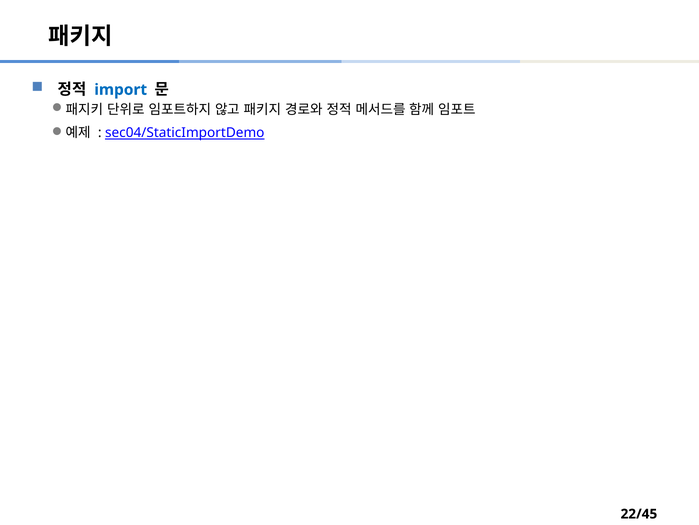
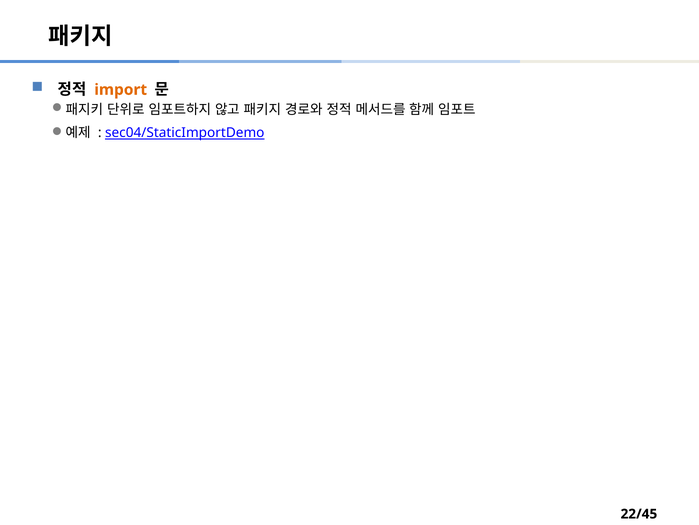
import colour: blue -> orange
